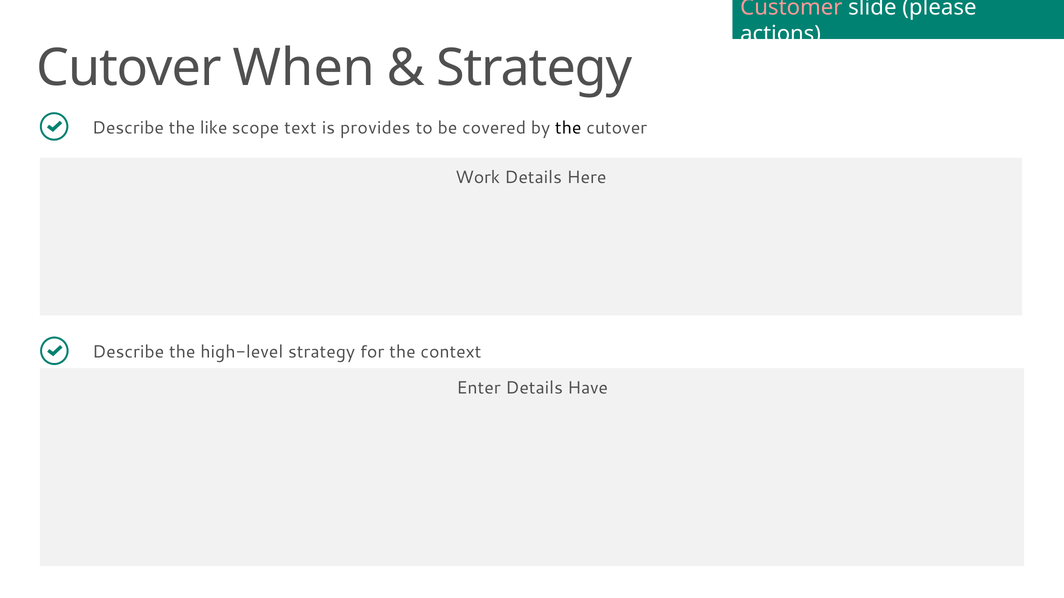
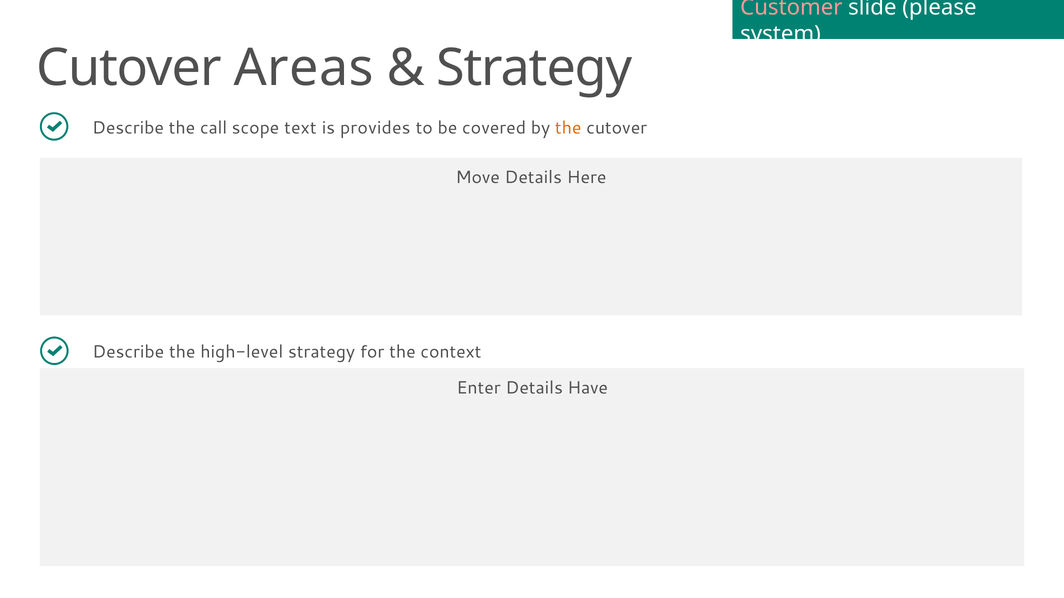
actions: actions -> system
When: When -> Areas
like: like -> call
the at (568, 128) colour: black -> orange
Work: Work -> Move
